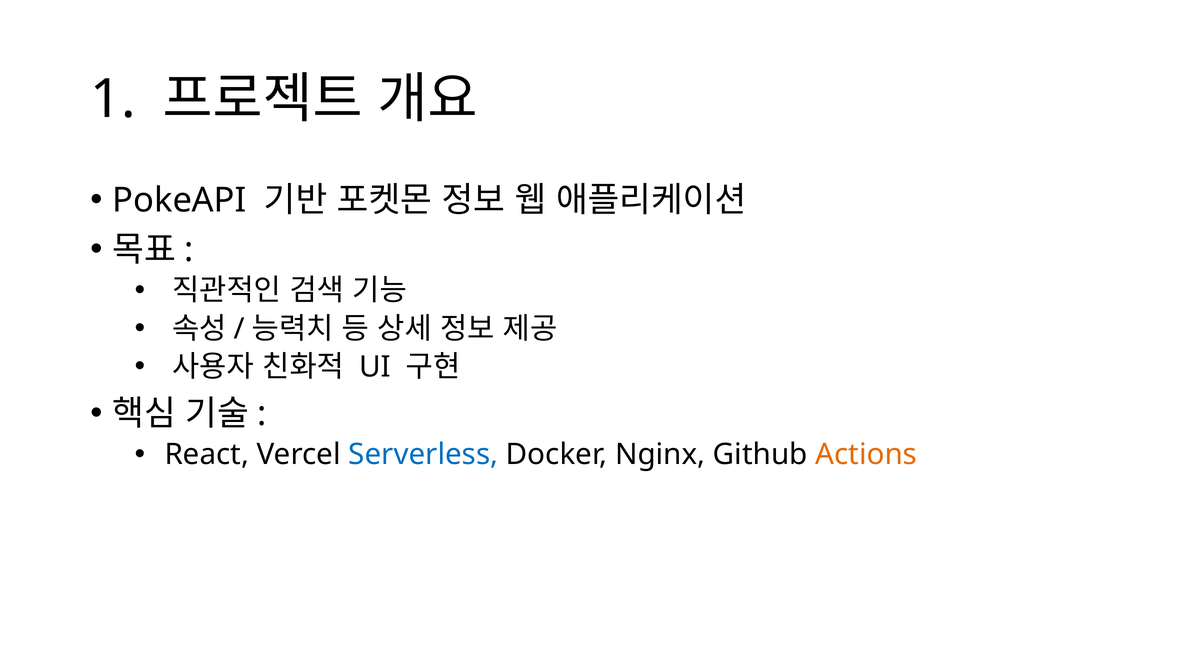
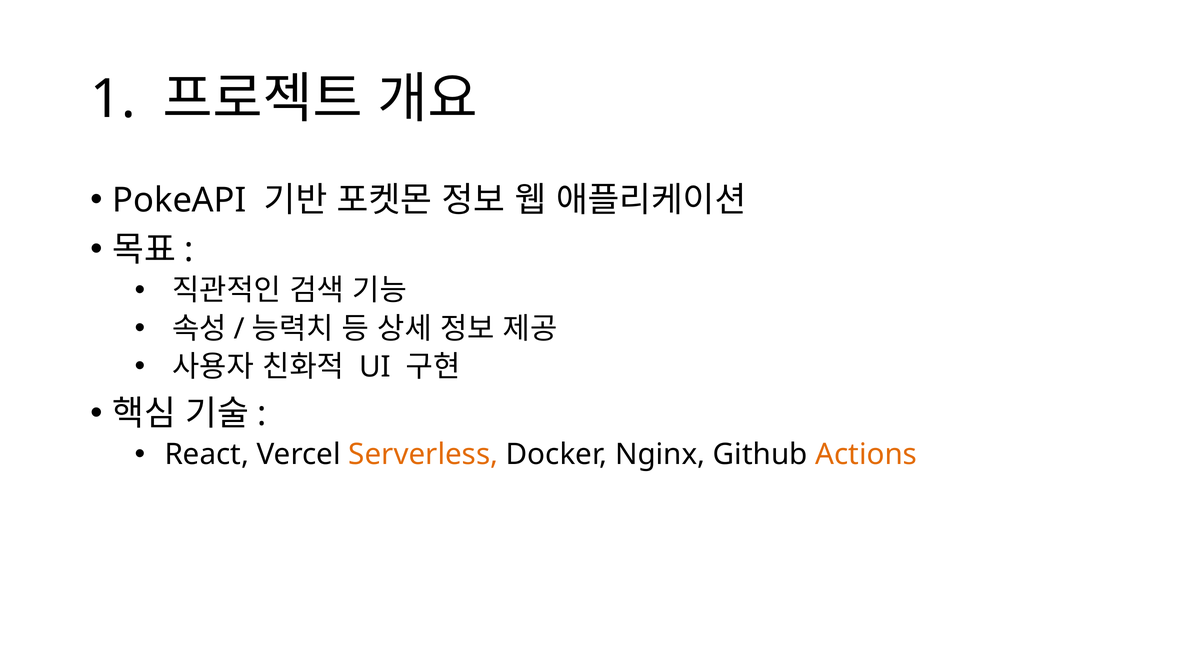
Serverless colour: blue -> orange
